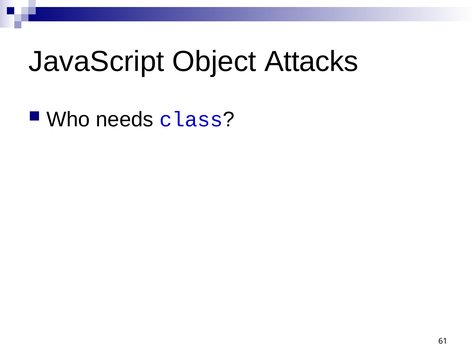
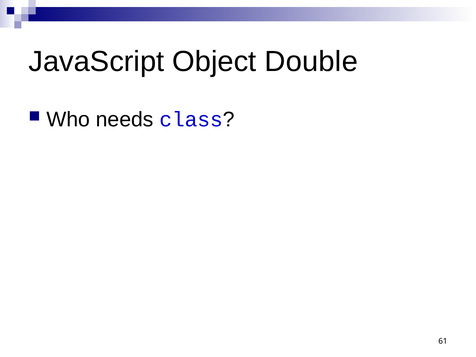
Attacks: Attacks -> Double
